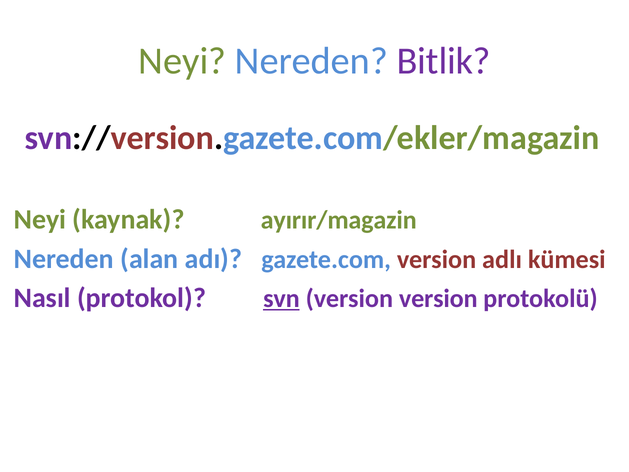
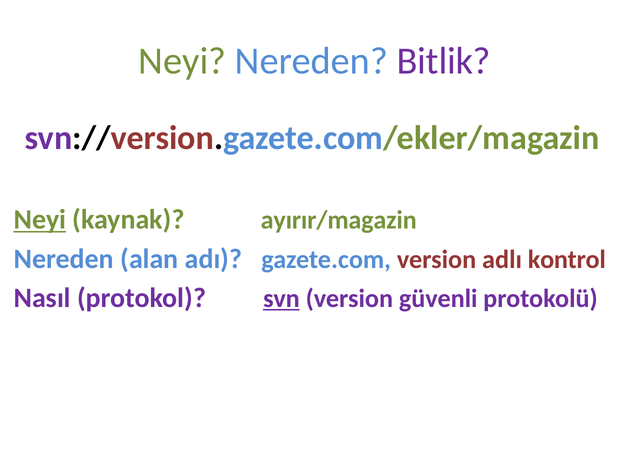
Neyi at (40, 220) underline: none -> present
kümesi: kümesi -> kontrol
version version: version -> güvenli
